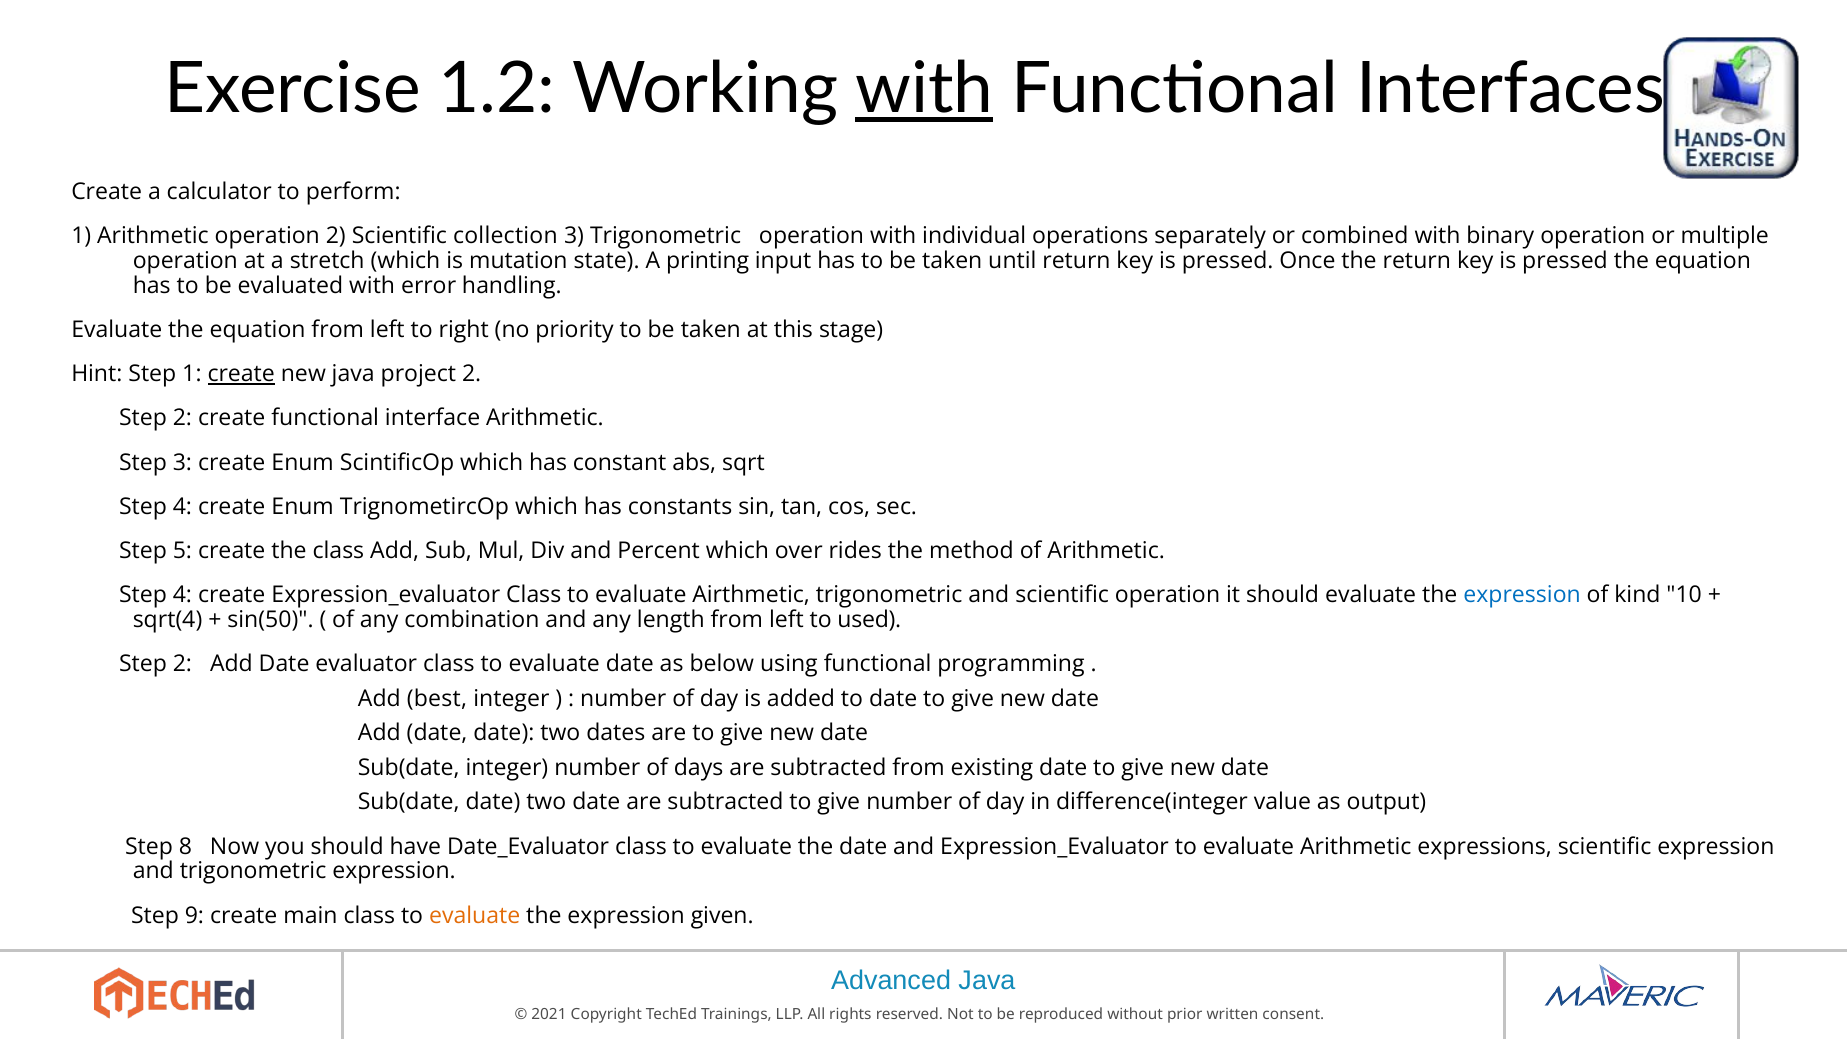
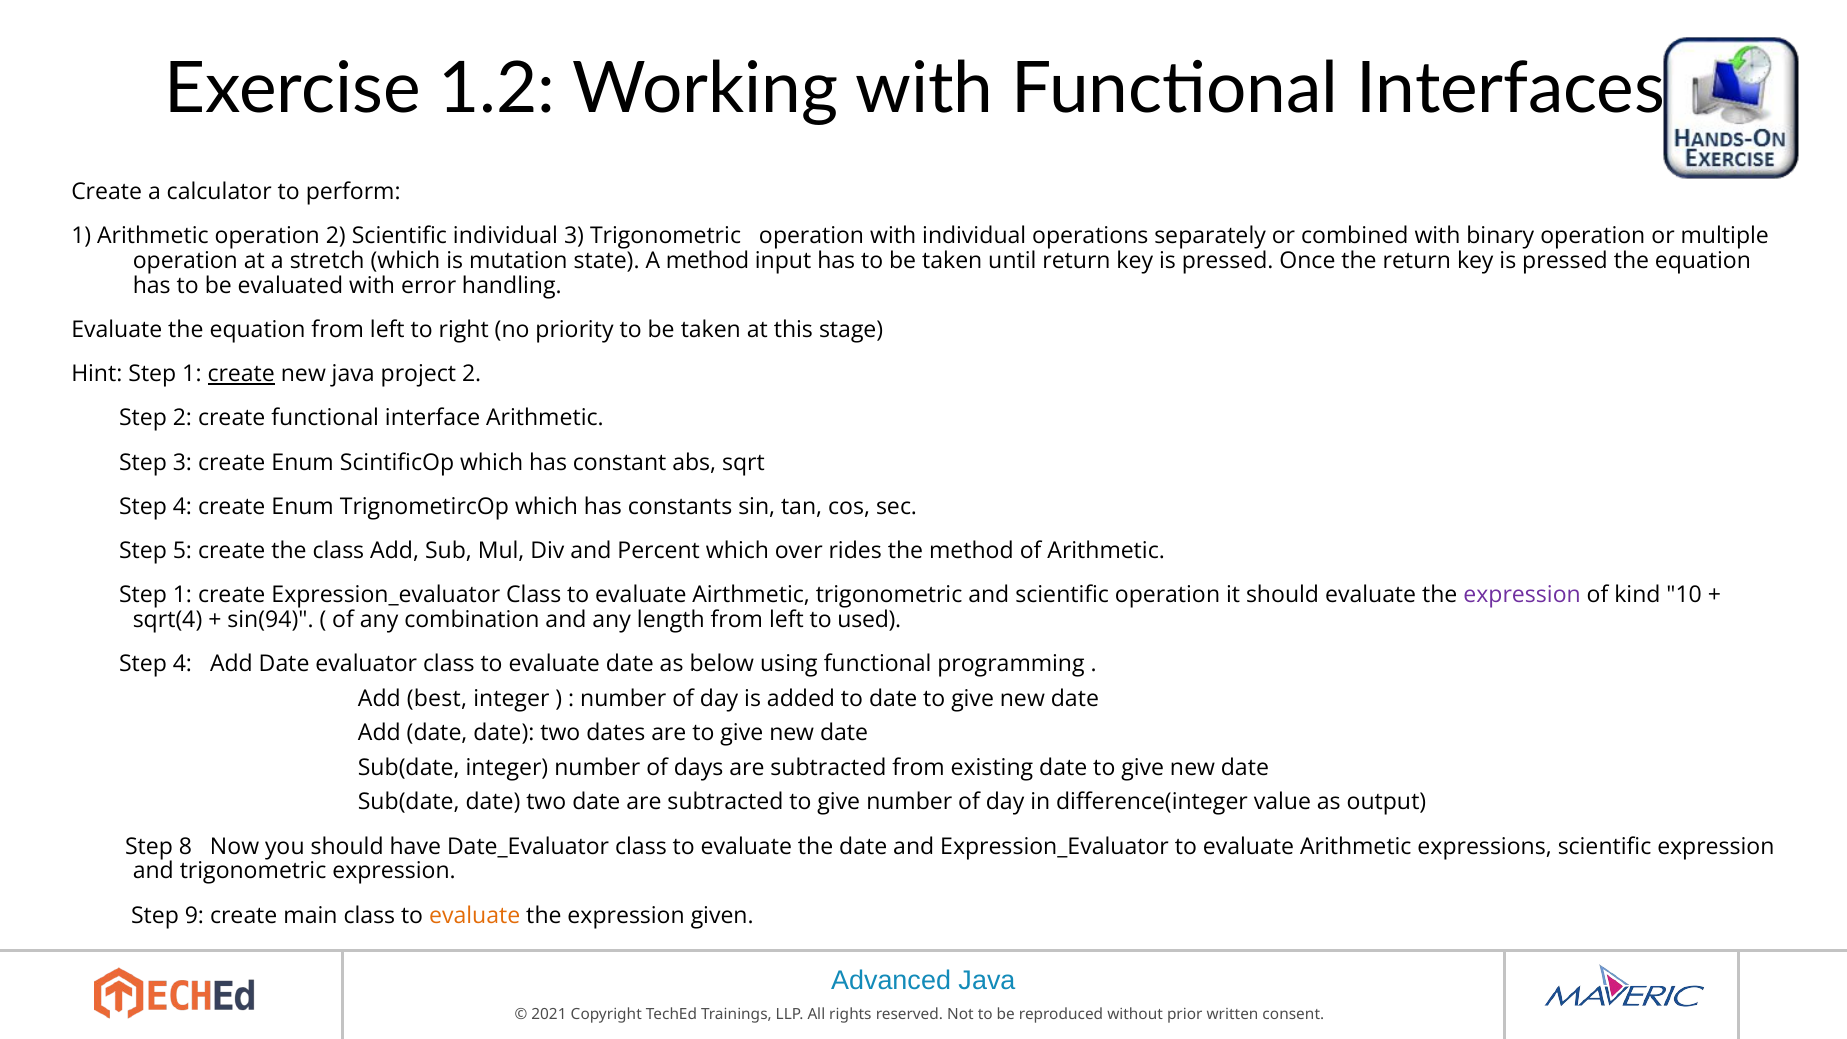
with at (924, 89) underline: present -> none
Scientific collection: collection -> individual
A printing: printing -> method
4 at (182, 595): 4 -> 1
expression at (1522, 595) colour: blue -> purple
sin(50: sin(50 -> sin(94
2 at (182, 664): 2 -> 4
